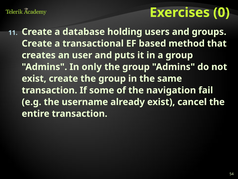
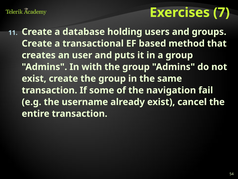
0: 0 -> 7
only: only -> with
